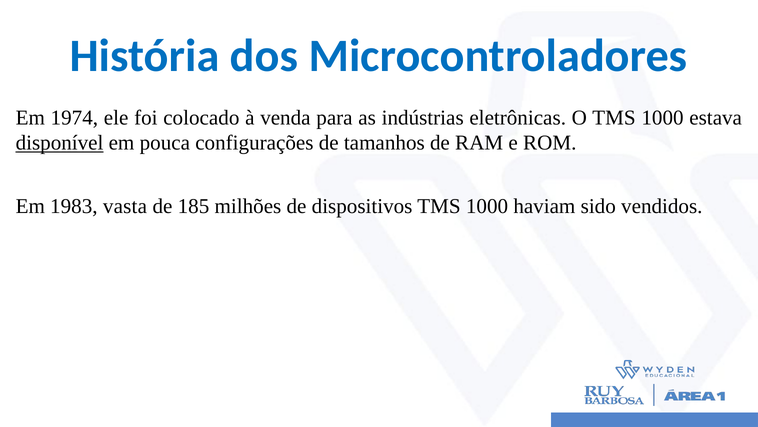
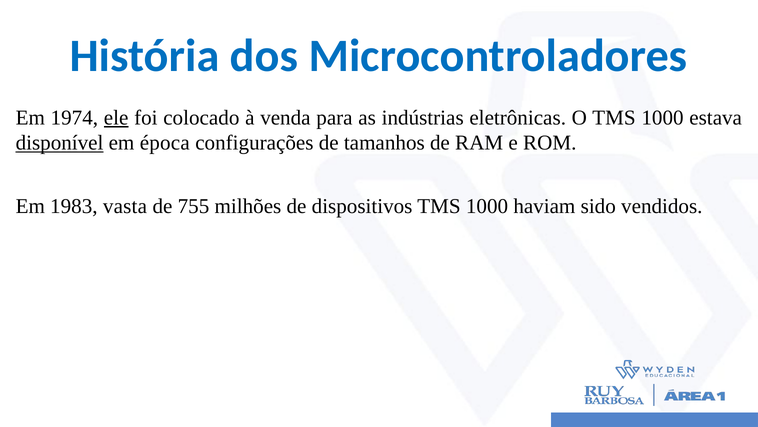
ele underline: none -> present
pouca: pouca -> época
185: 185 -> 755
